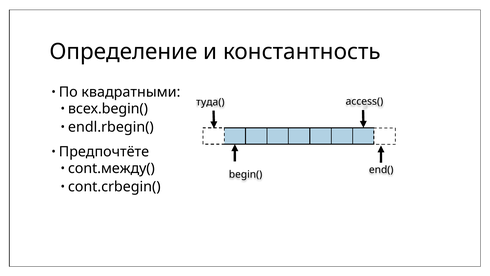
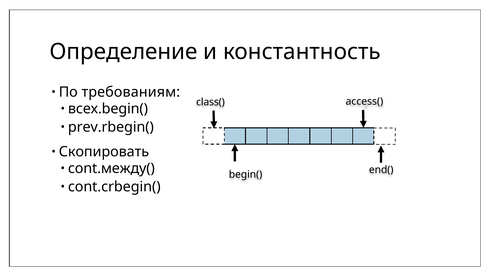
квадратными: квадратными -> требованиям
туда(: туда( -> class(
endl.rbegin(: endl.rbegin( -> prev.rbegin(
Предпочтёте: Предпочтёте -> Скопировать
